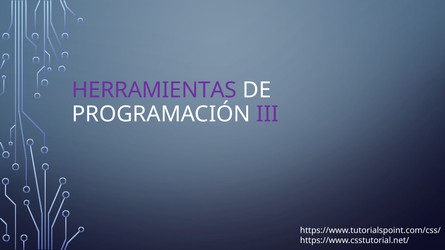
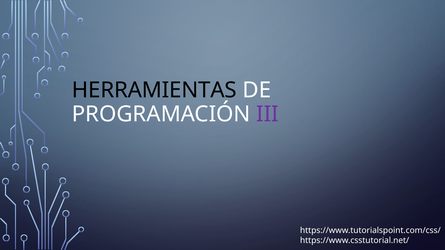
HERRAMIENTAS colour: purple -> black
